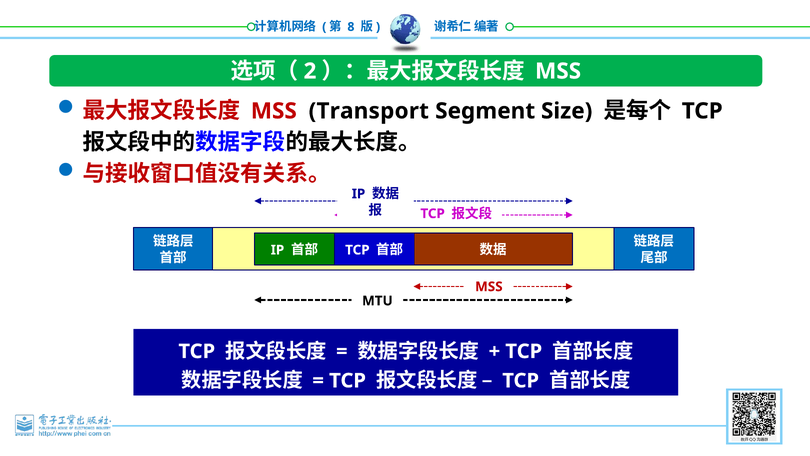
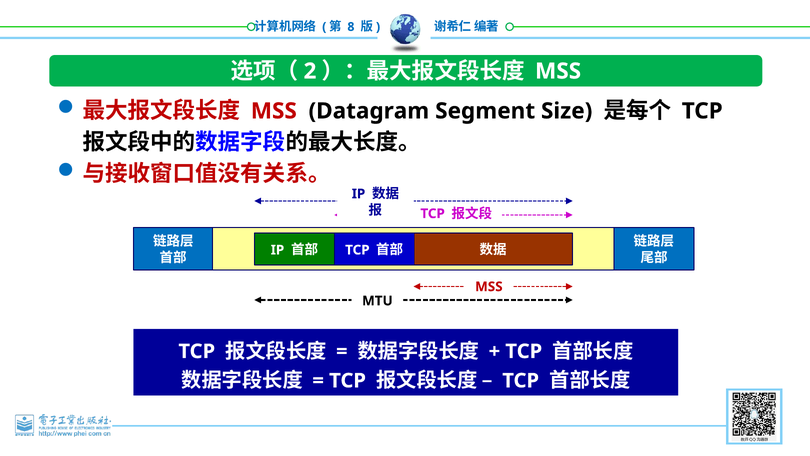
Transport: Transport -> Datagram
